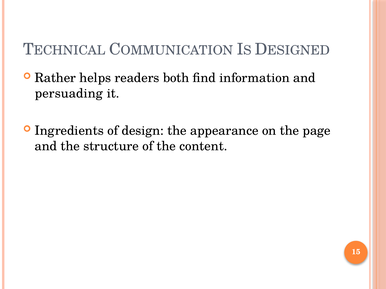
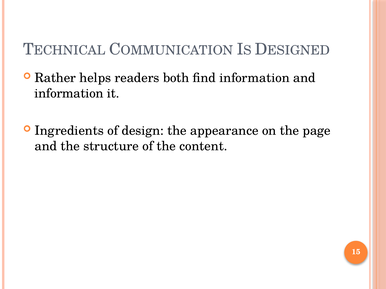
persuading at (69, 94): persuading -> information
